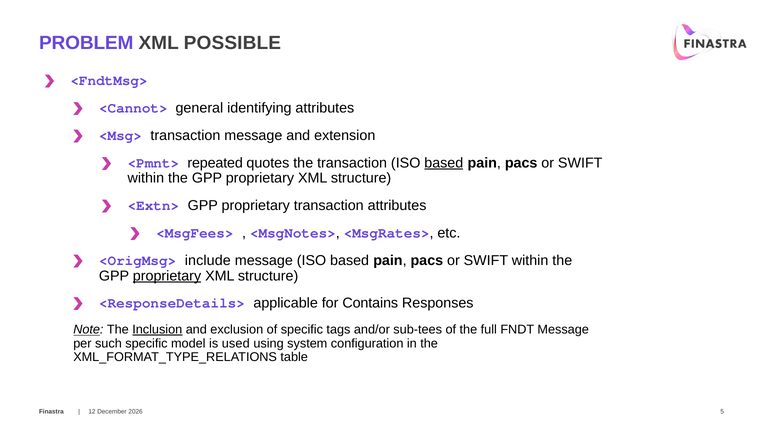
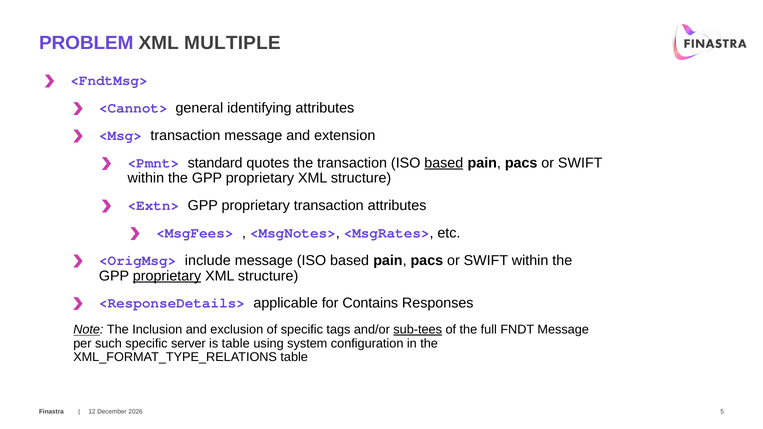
POSSIBLE: POSSIBLE -> MULTIPLE
repeated: repeated -> standard
Inclusion underline: present -> none
sub-tees underline: none -> present
model: model -> server
is used: used -> table
